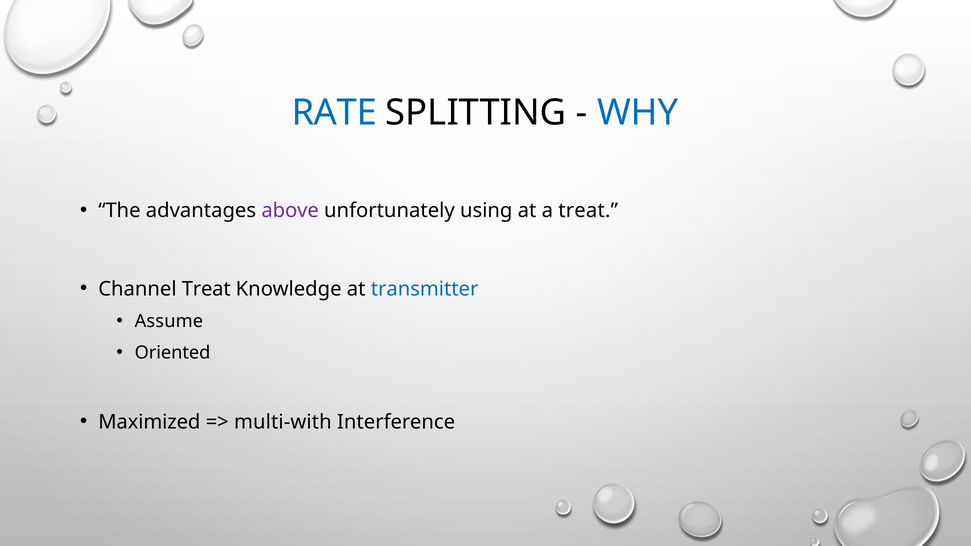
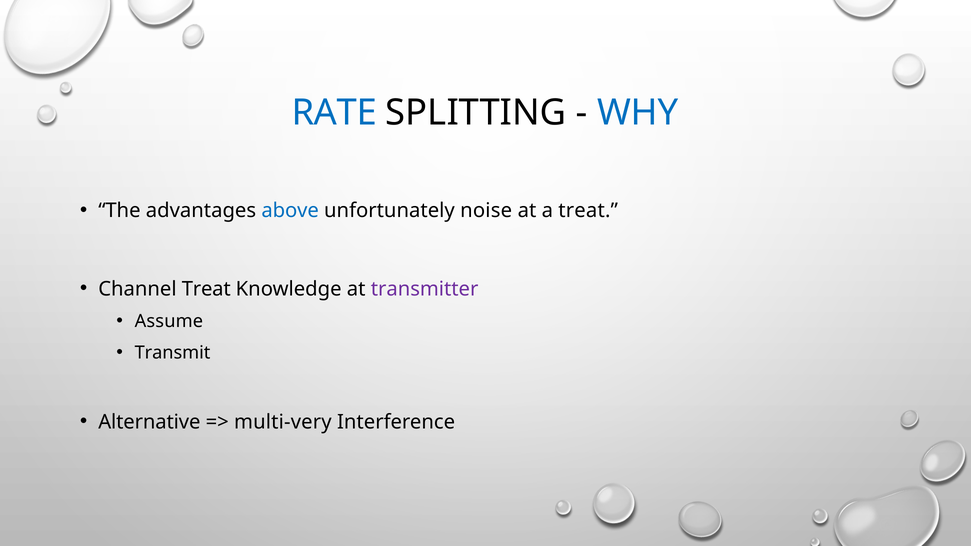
above colour: purple -> blue
using: using -> noise
transmitter colour: blue -> purple
Oriented: Oriented -> Transmit
Maximized: Maximized -> Alternative
multi-with: multi-with -> multi-very
